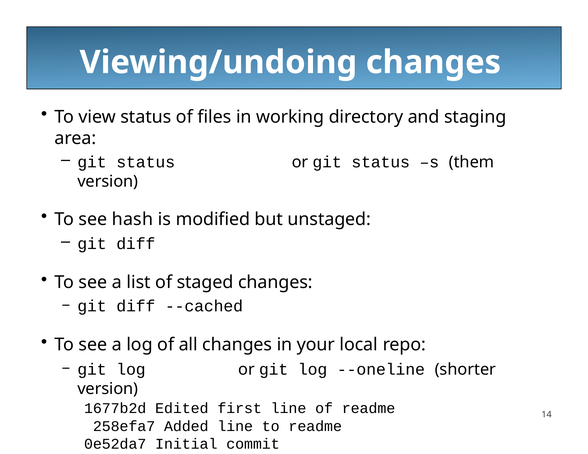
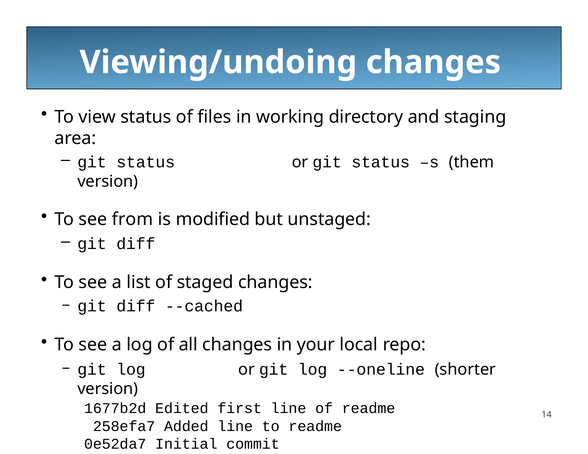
hash: hash -> from
